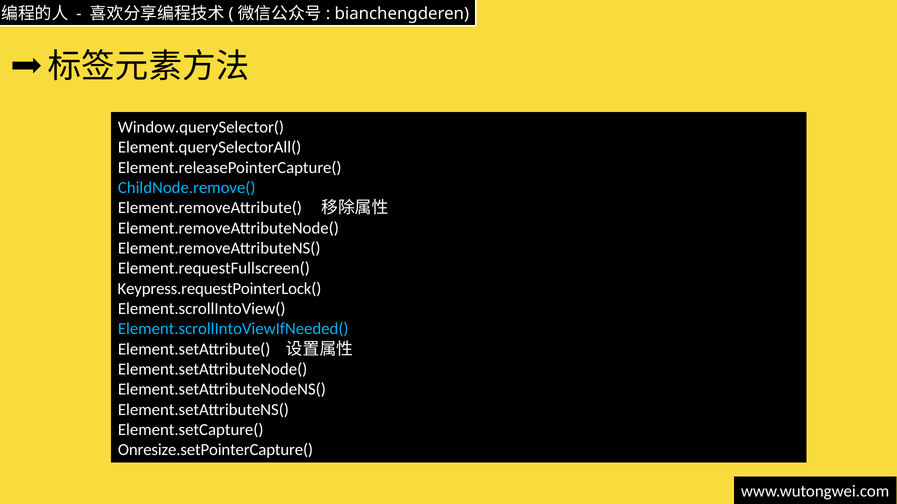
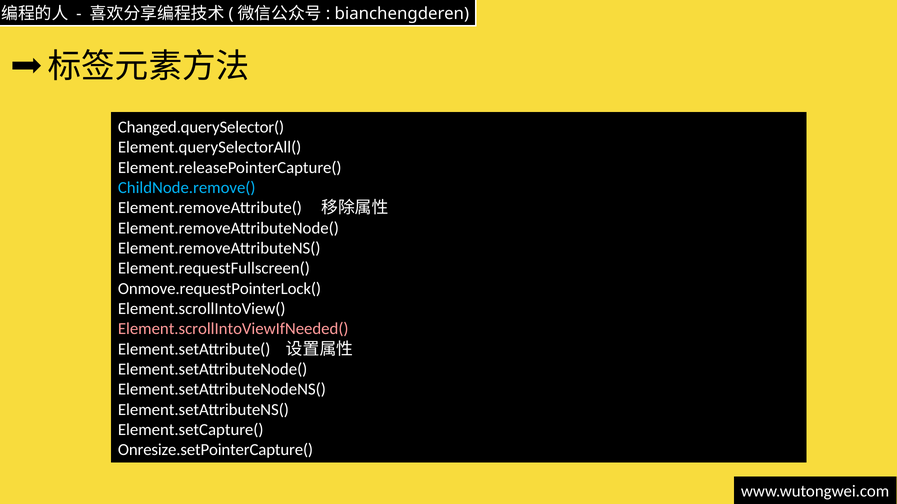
Window.querySelector(: Window.querySelector( -> Changed.querySelector(
Keypress.requestPointerLock(: Keypress.requestPointerLock( -> Onmove.requestPointerLock(
Element.scrollIntoViewIfNeeded( colour: light blue -> pink
